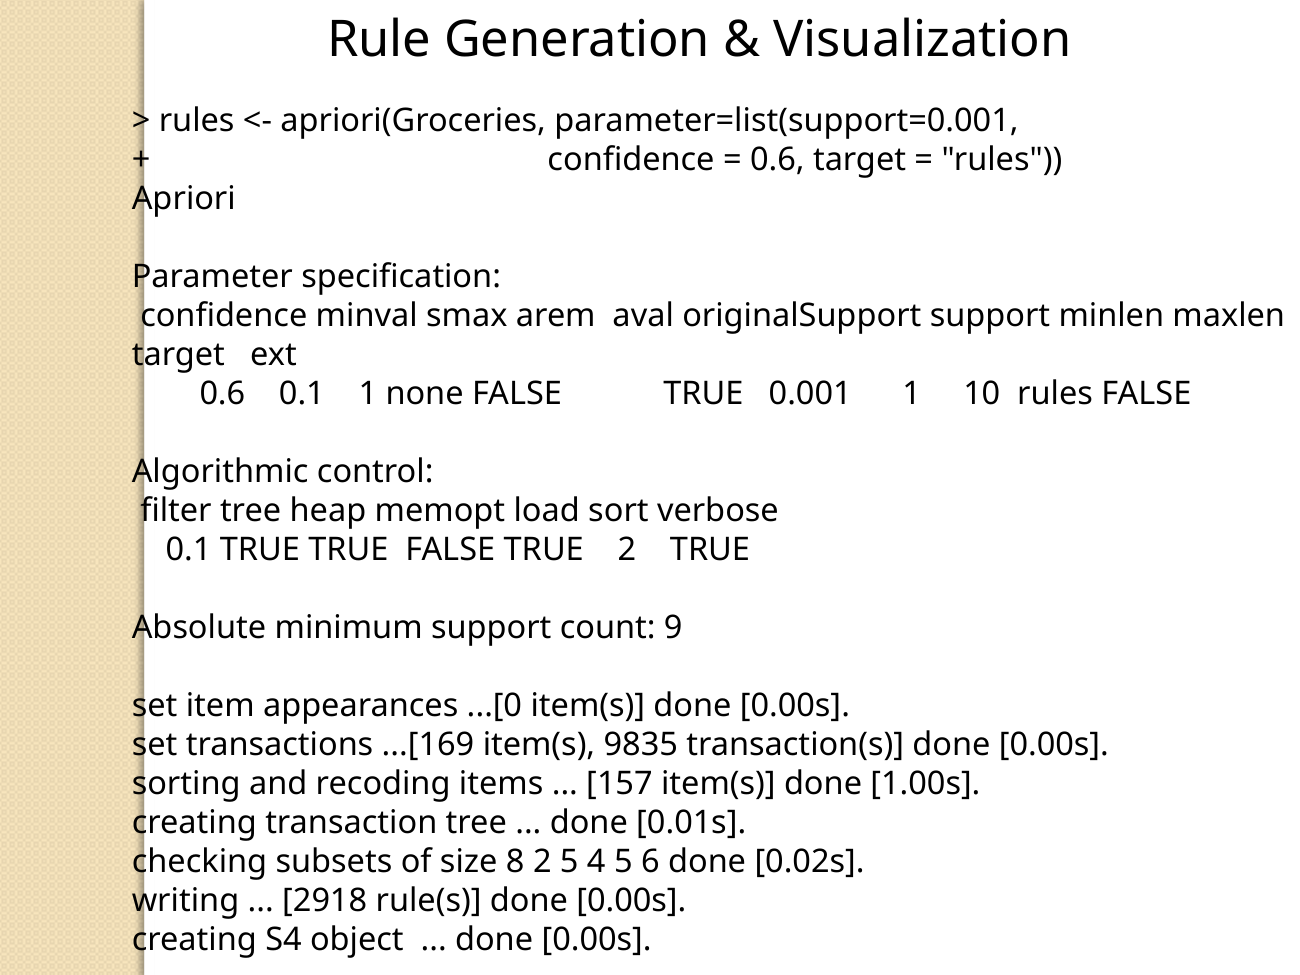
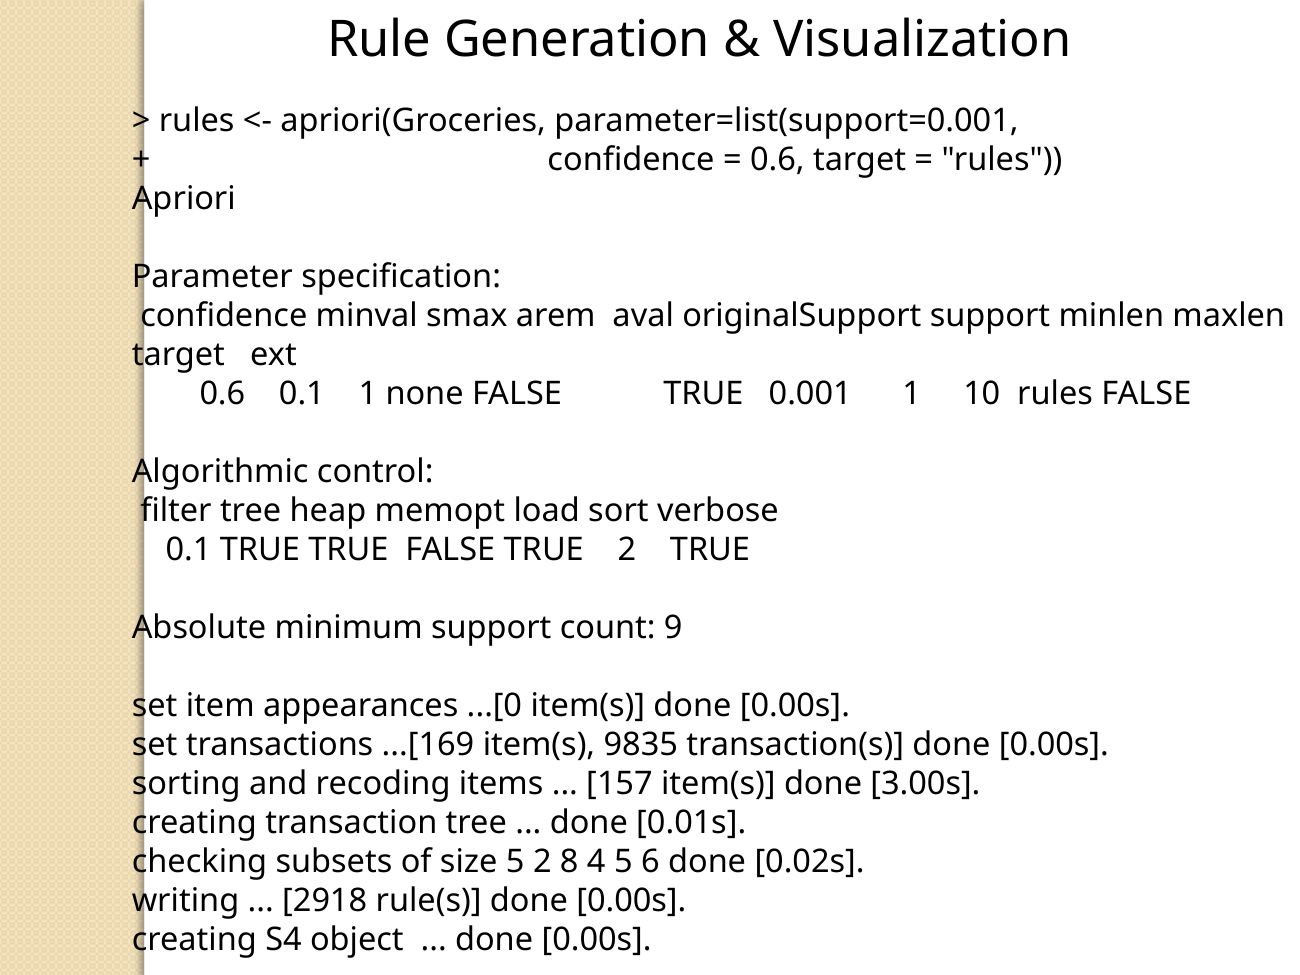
1.00s: 1.00s -> 3.00s
size 8: 8 -> 5
2 5: 5 -> 8
